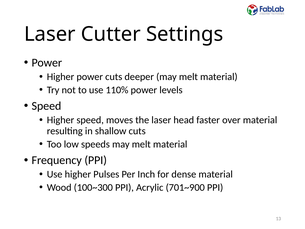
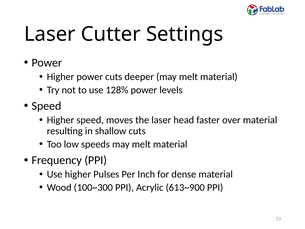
110%: 110% -> 128%
701~900: 701~900 -> 613~900
